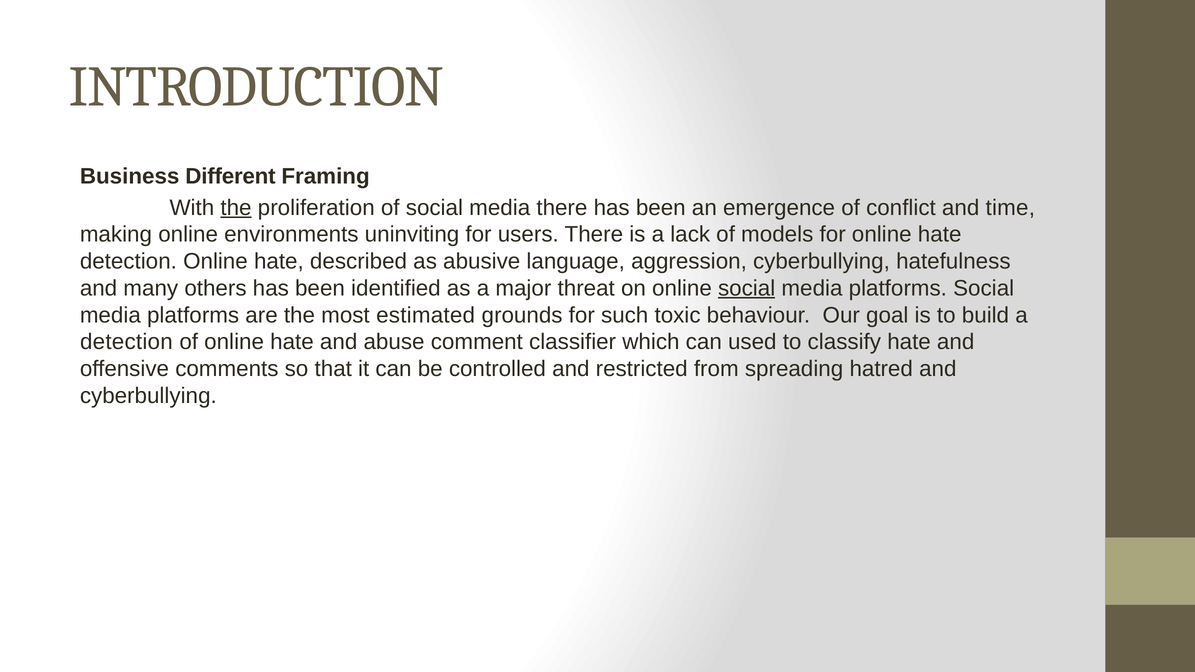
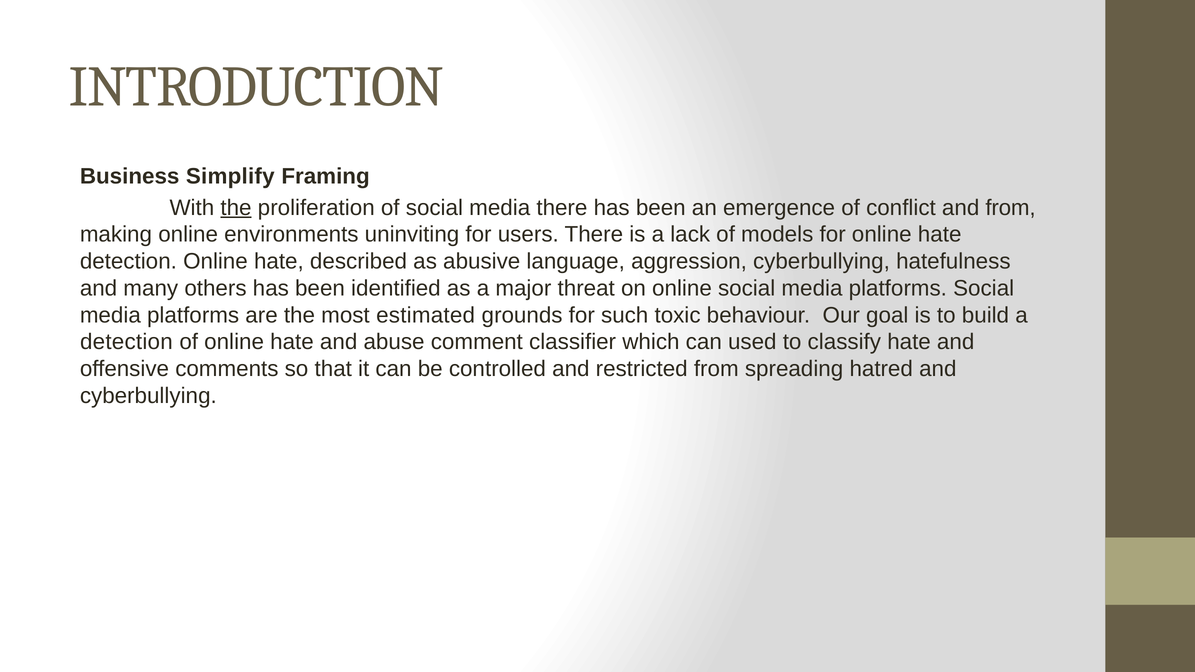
Different: Different -> Simplify
and time: time -> from
social at (747, 288) underline: present -> none
